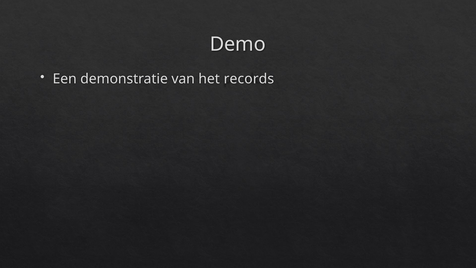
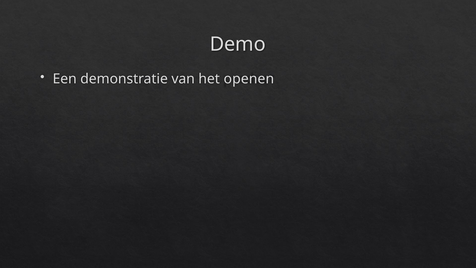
records: records -> openen
